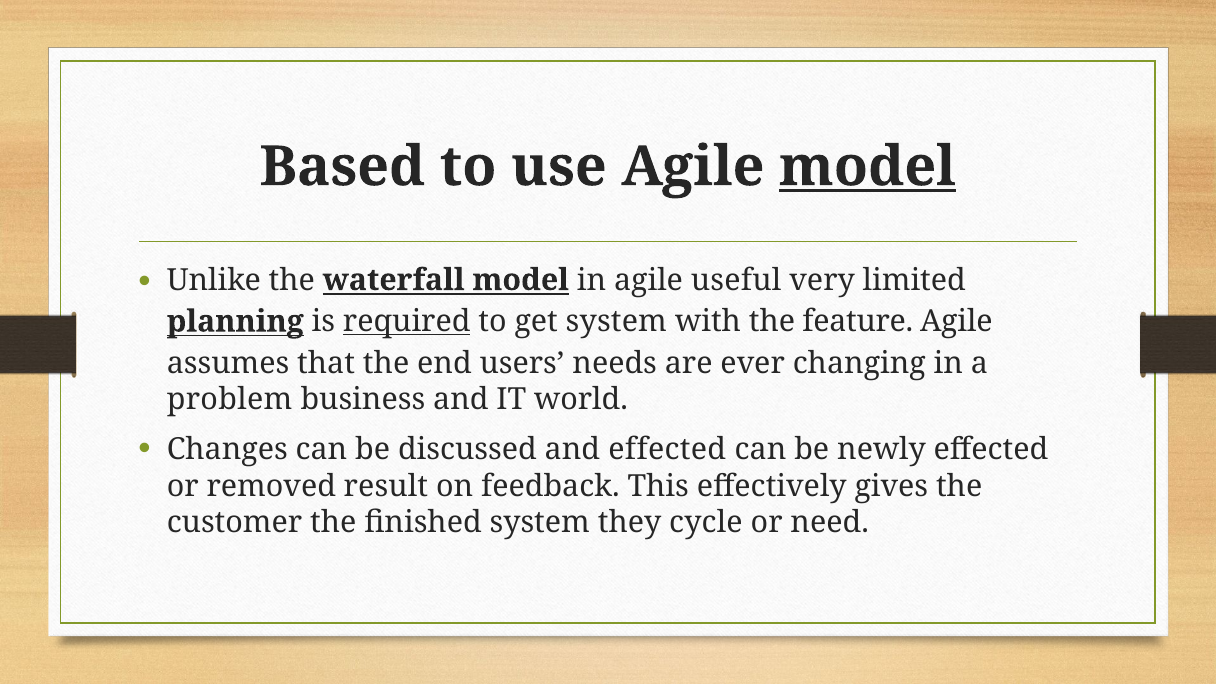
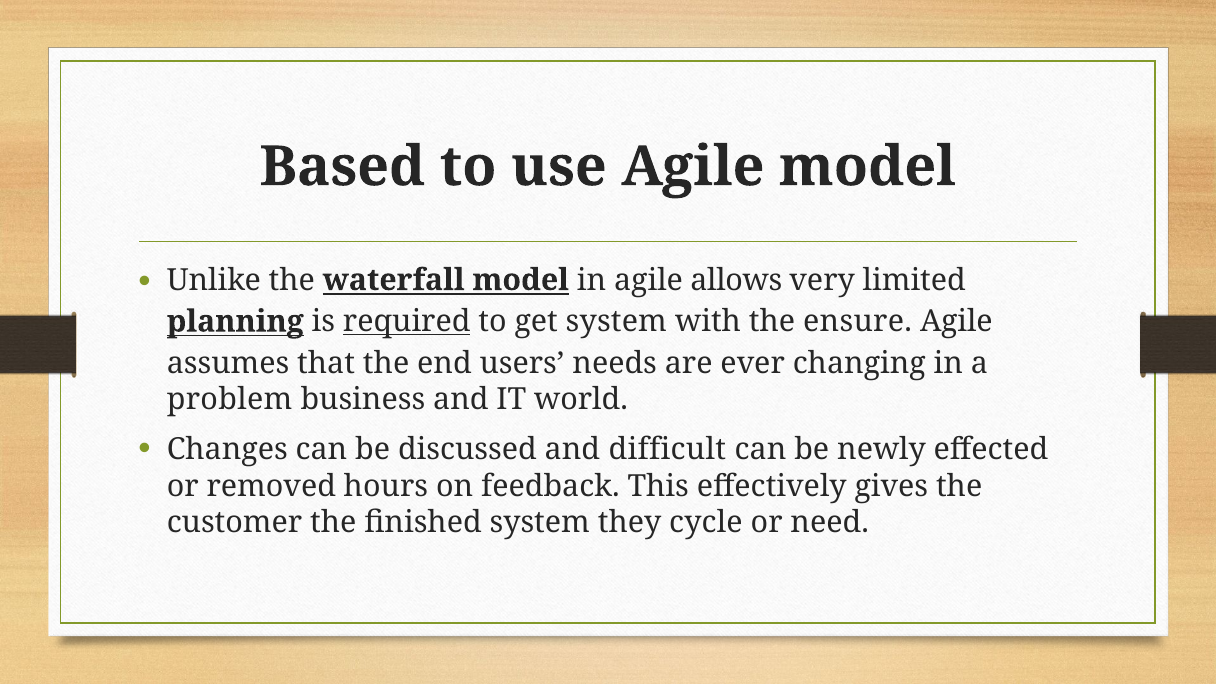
model at (867, 167) underline: present -> none
useful: useful -> allows
feature: feature -> ensure
and effected: effected -> difficult
result: result -> hours
